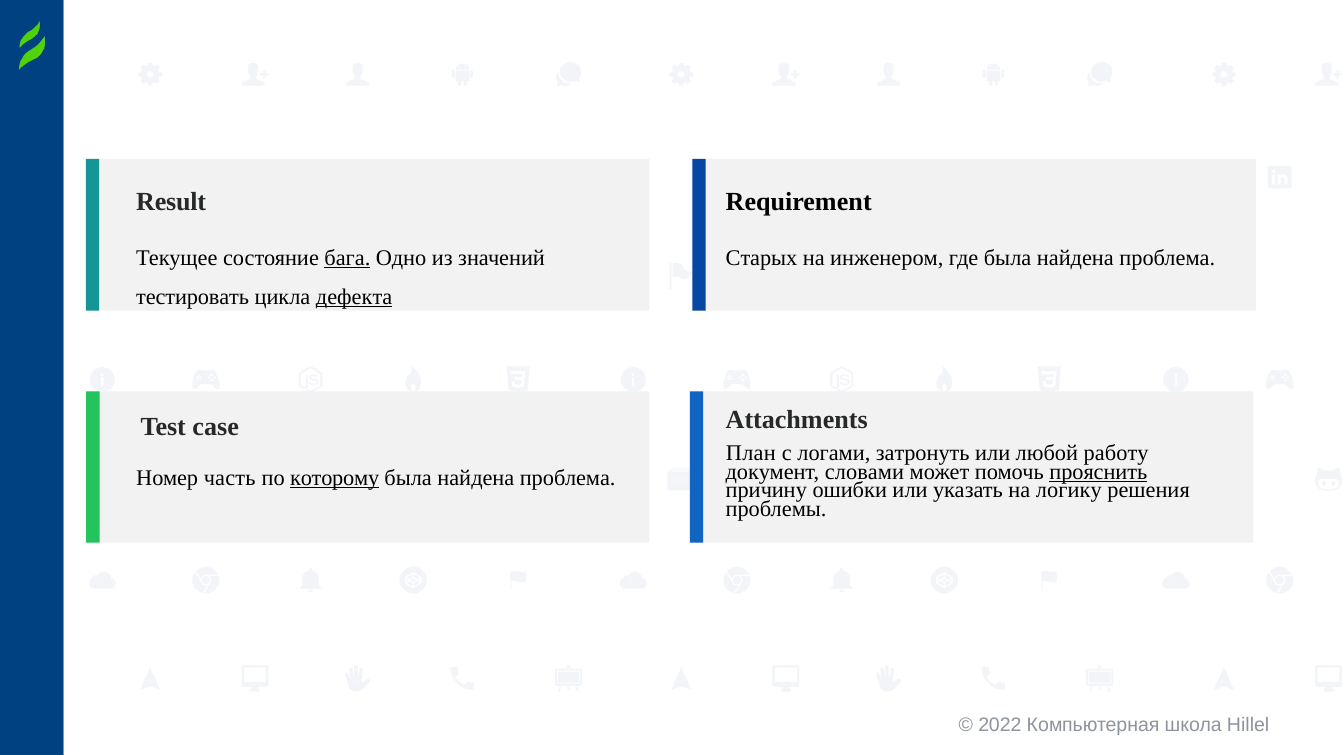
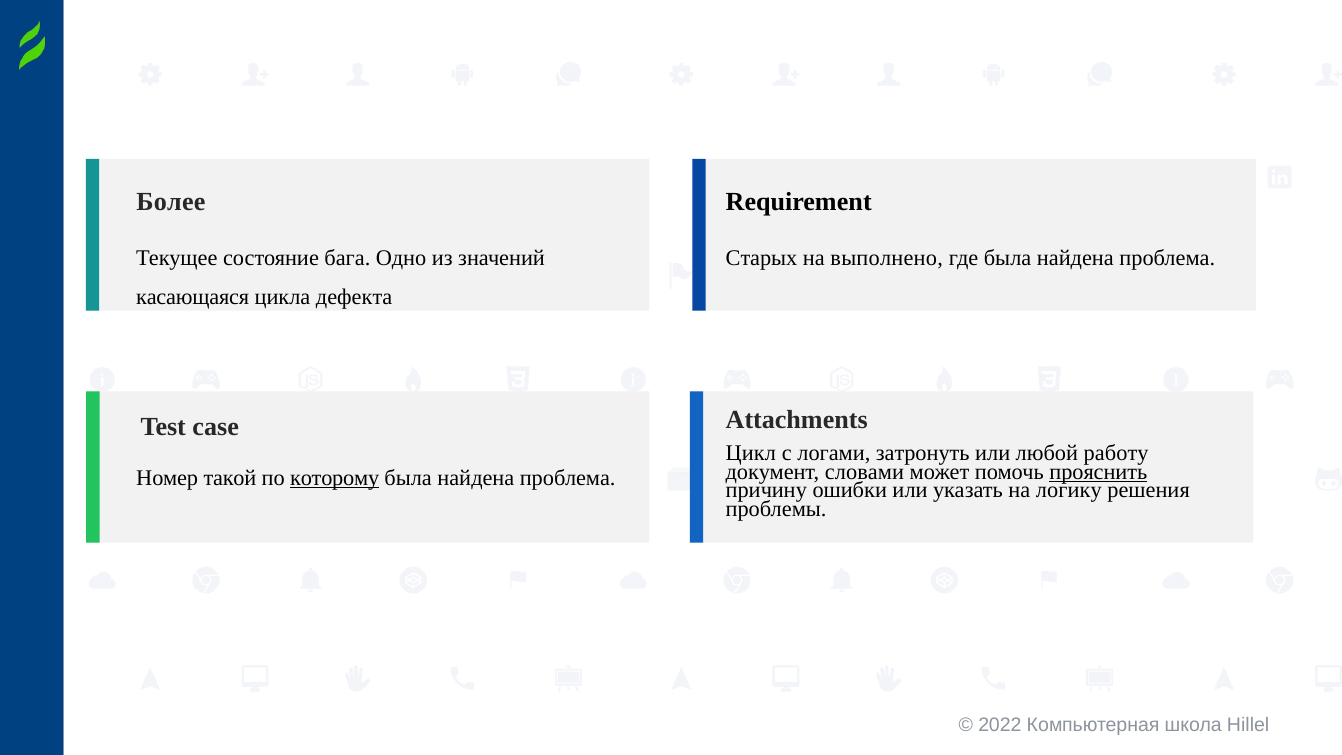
Result: Result -> Более
бага underline: present -> none
инженером: инженером -> выполнено
тестировать: тестировать -> касающаяся
дефекта underline: present -> none
План: План -> Цикл
часть: часть -> такой
